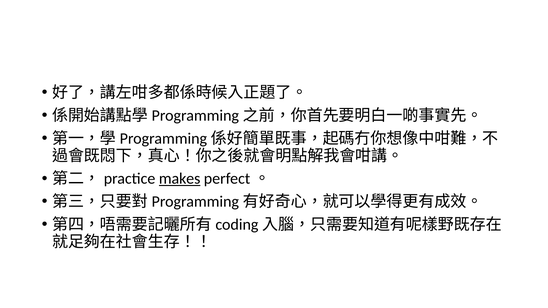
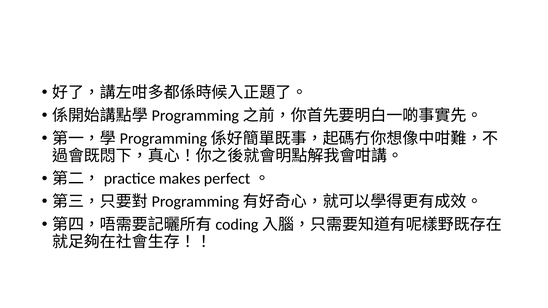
makes underline: present -> none
